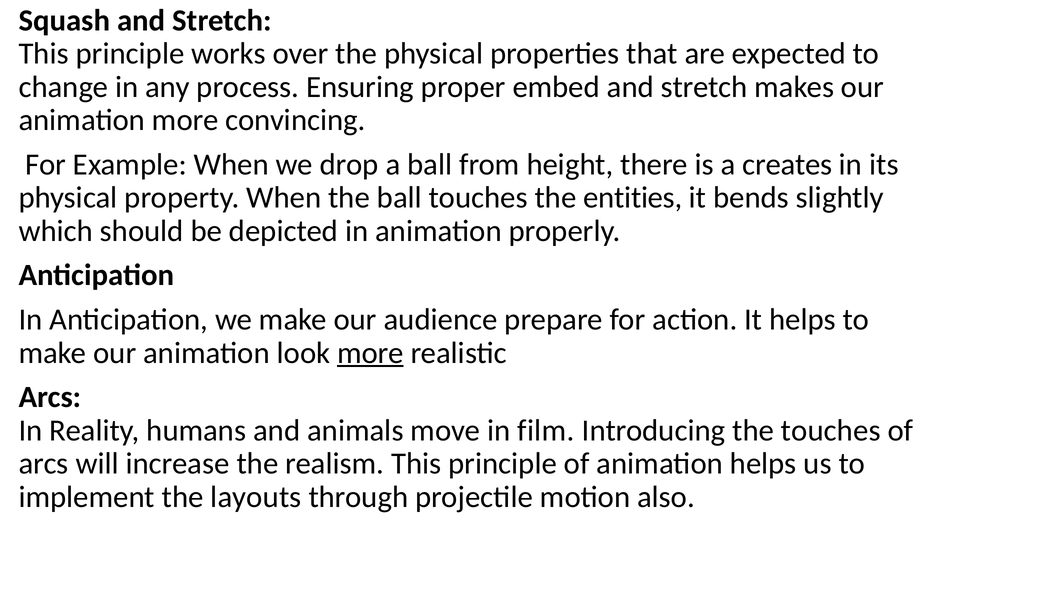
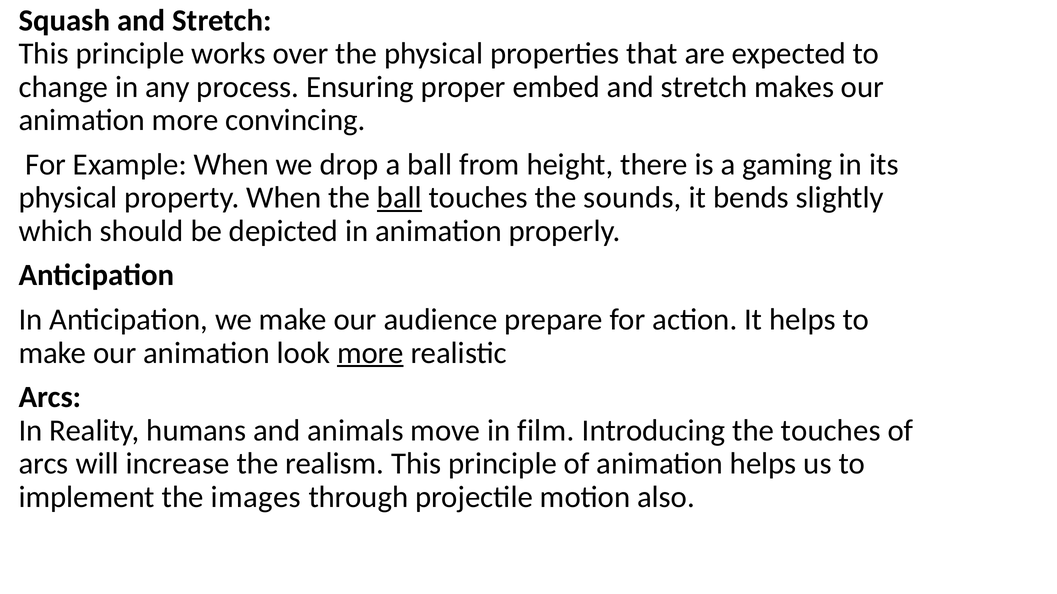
creates: creates -> gaming
ball at (399, 198) underline: none -> present
entities: entities -> sounds
layouts: layouts -> images
